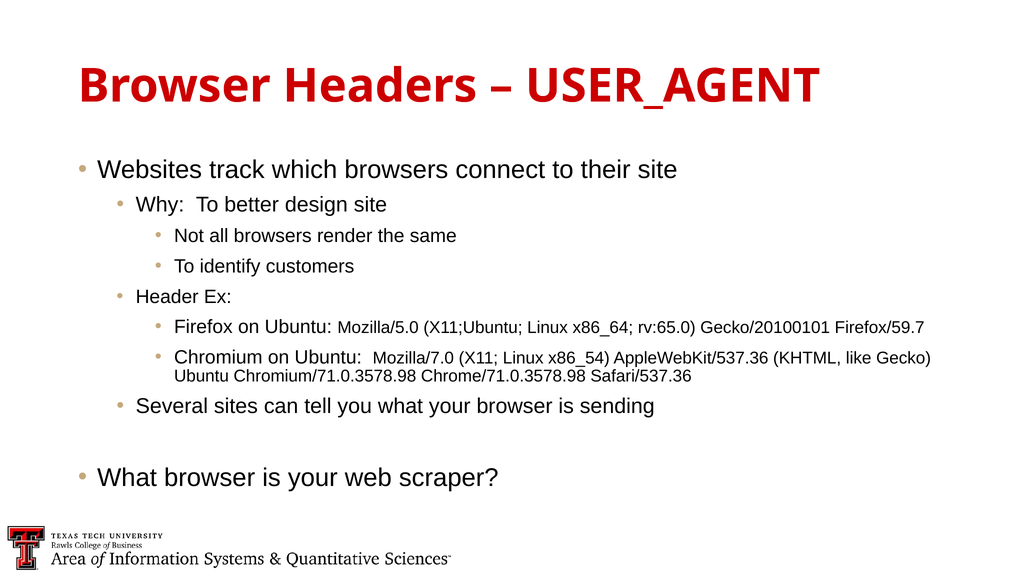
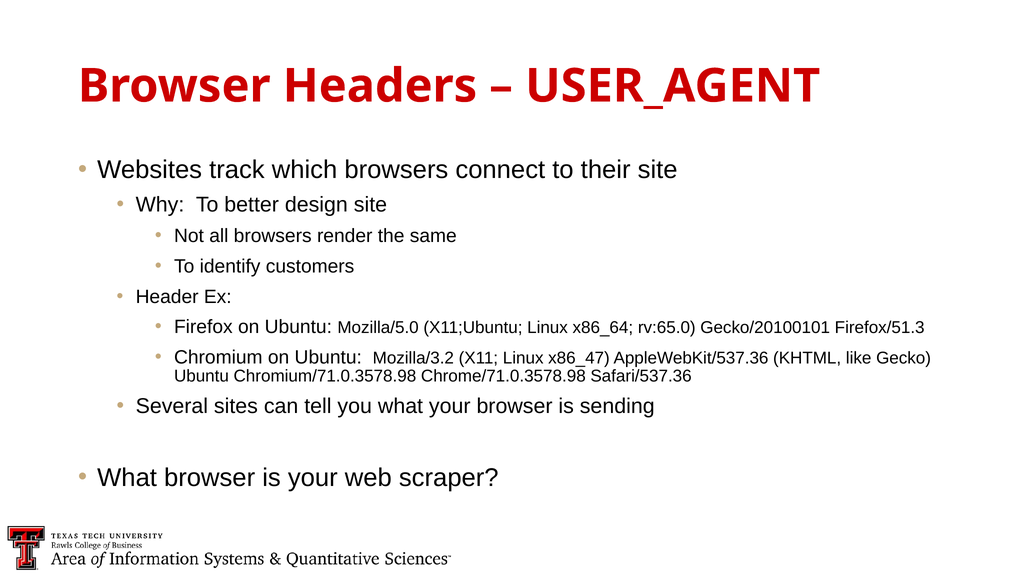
Firefox/59.7: Firefox/59.7 -> Firefox/51.3
Mozilla/7.0: Mozilla/7.0 -> Mozilla/3.2
x86_54: x86_54 -> x86_47
